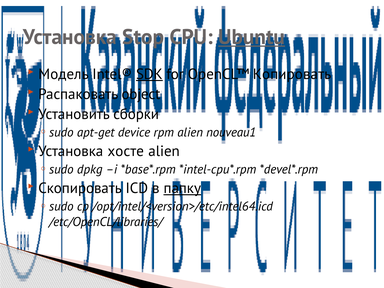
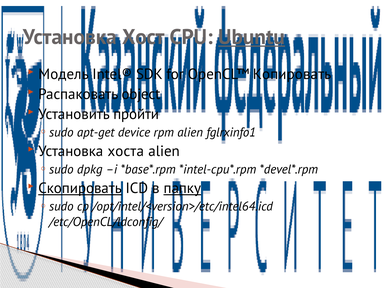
Stop: Stop -> Хост
SDK underline: present -> none
сборки: сборки -> пройти
nouveau1: nouveau1 -> fglrxinfo1
хосте: хосте -> хоста
Скопировать underline: none -> present
/etc/OpenCL/libraries/: /etc/OpenCL/libraries/ -> /etc/OpenCL/ldconfig/
